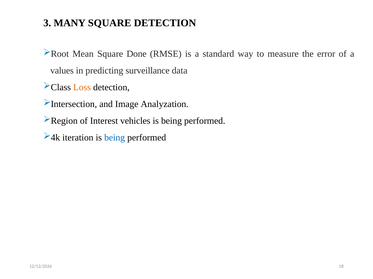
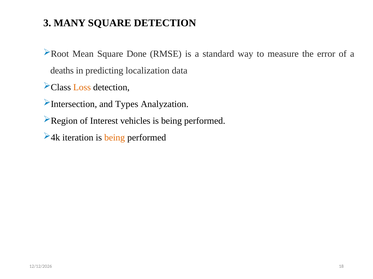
values: values -> deaths
surveillance: surveillance -> localization
Image: Image -> Types
being at (115, 138) colour: blue -> orange
